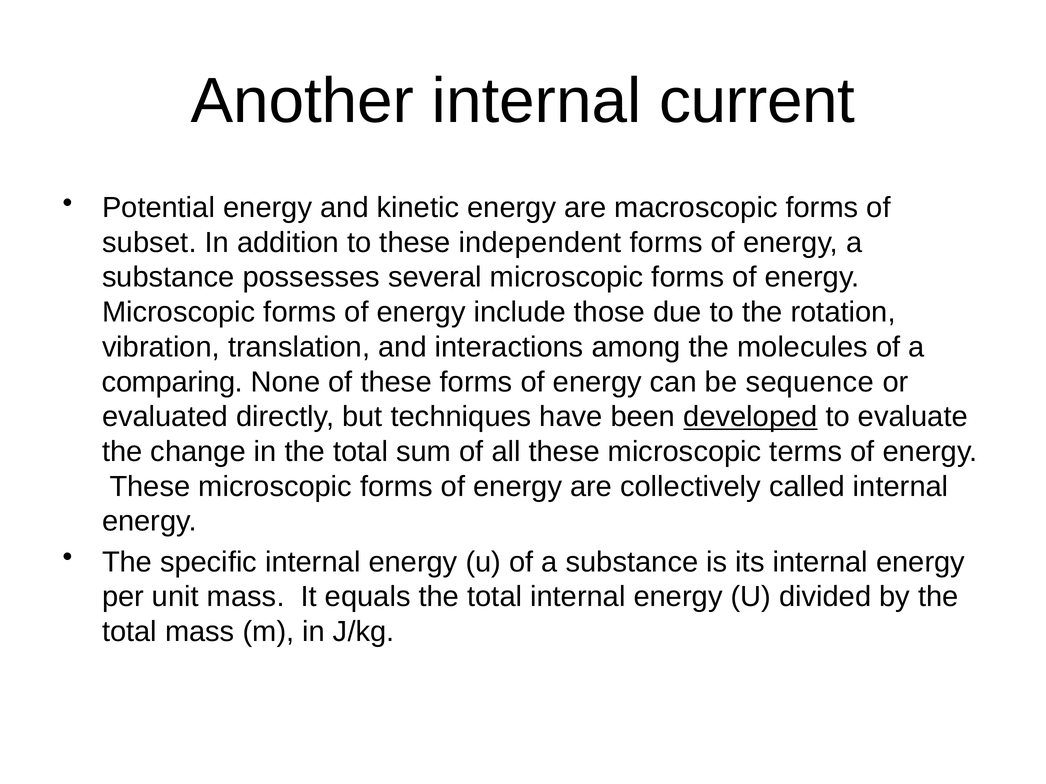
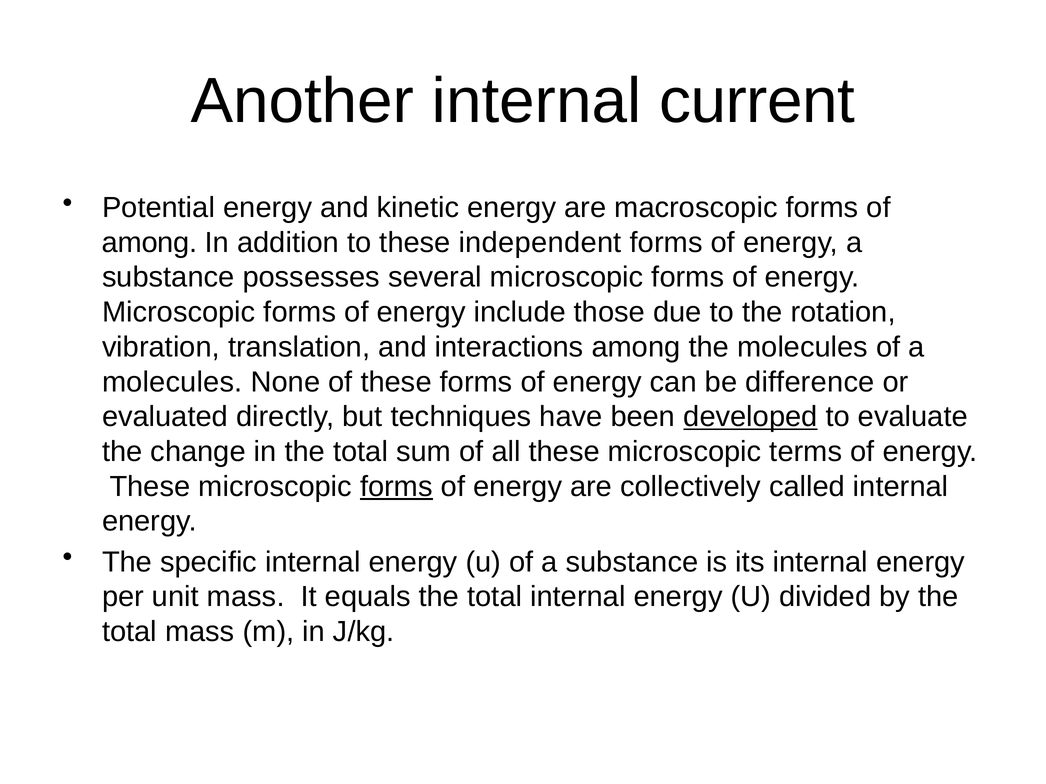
subset at (149, 243): subset -> among
comparing at (172, 382): comparing -> molecules
sequence: sequence -> difference
forms at (396, 487) underline: none -> present
